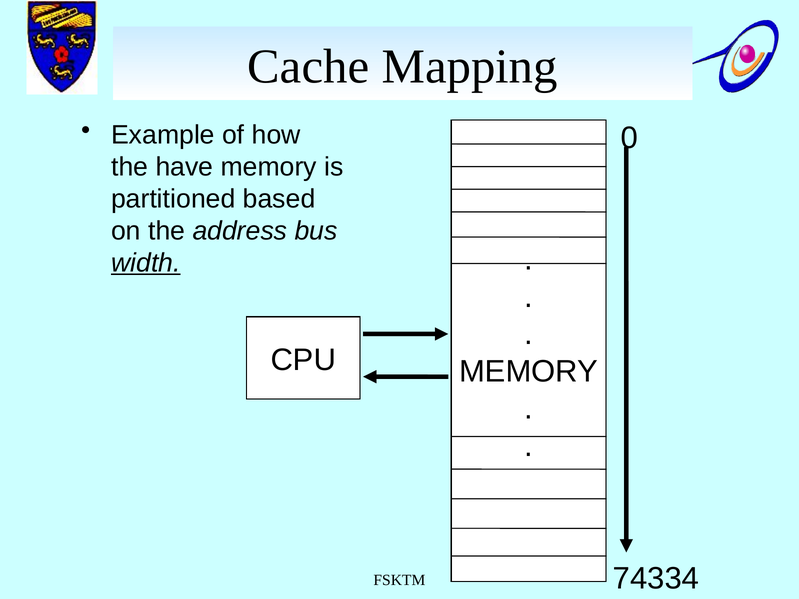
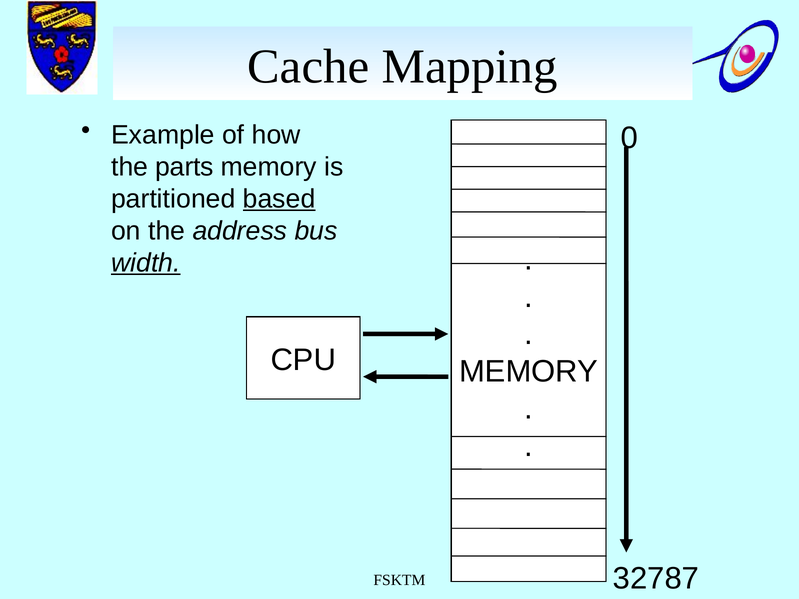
have: have -> parts
based underline: none -> present
74334: 74334 -> 32787
